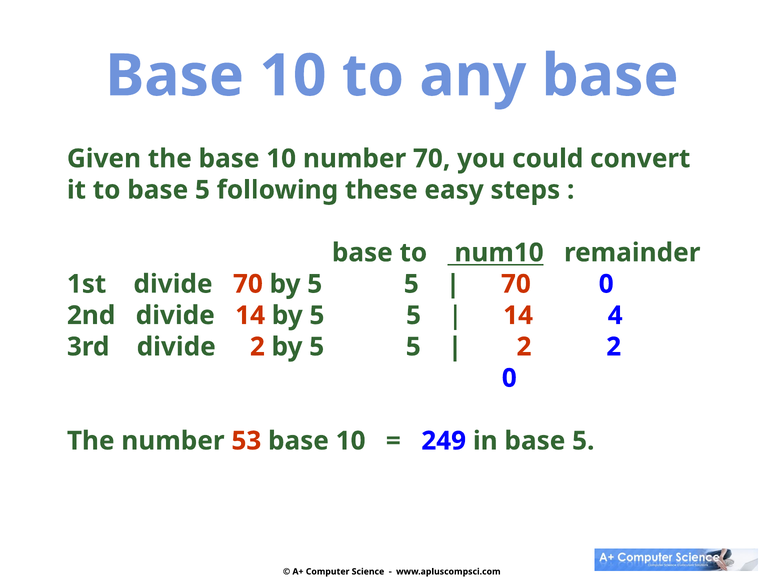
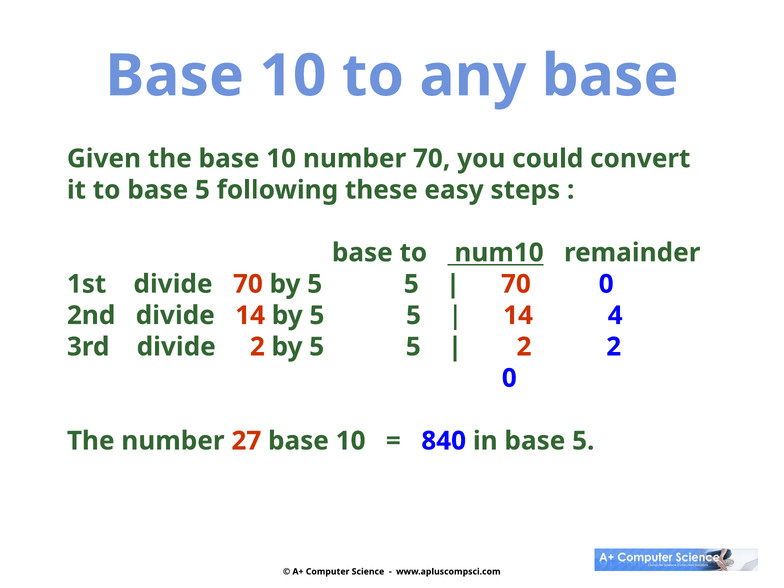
53: 53 -> 27
249: 249 -> 840
